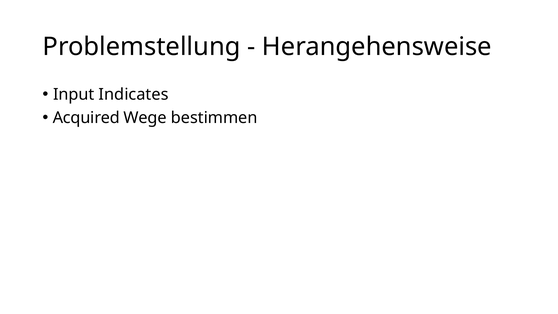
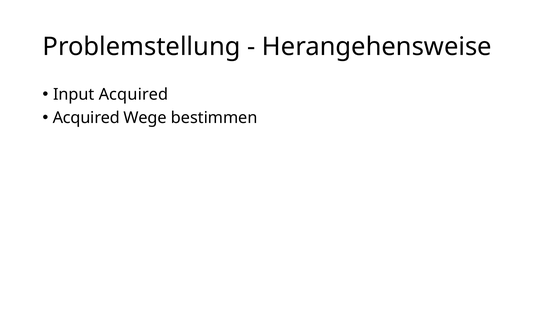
Input Indicates: Indicates -> Acquired
